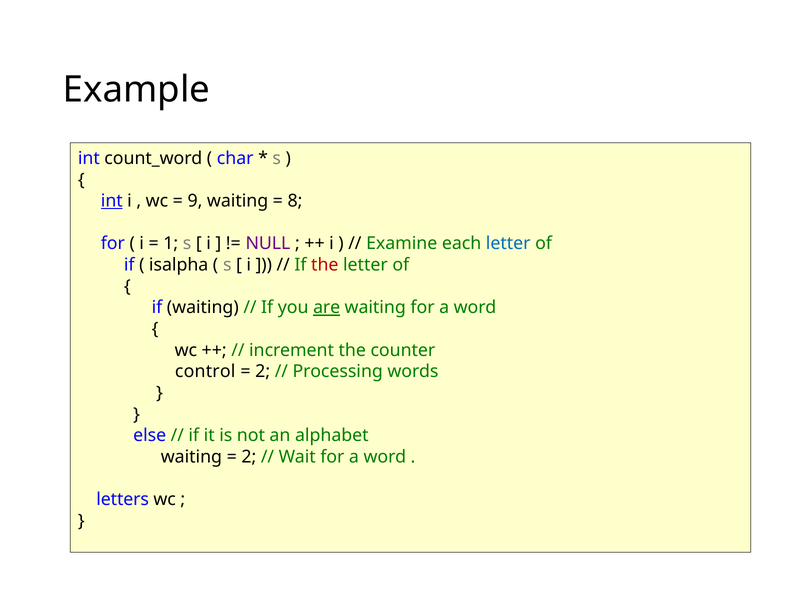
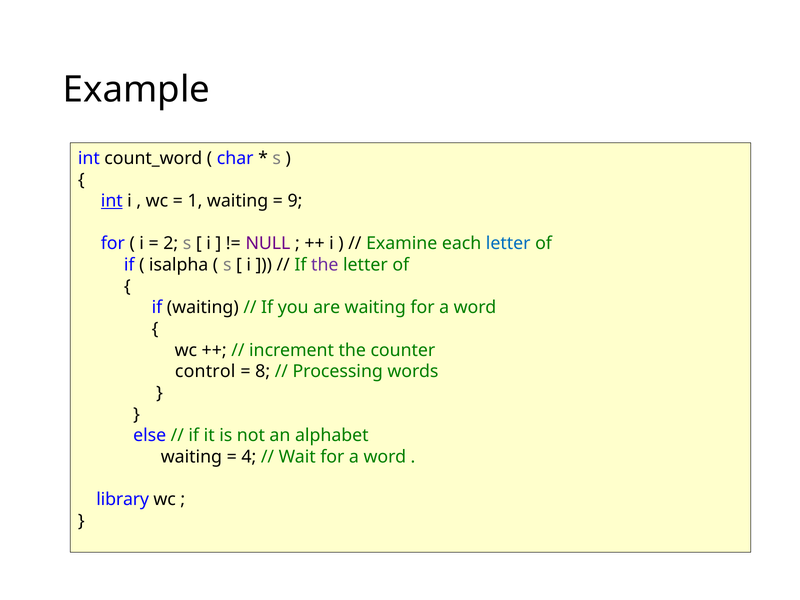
9: 9 -> 1
8: 8 -> 9
1: 1 -> 2
the at (325, 265) colour: red -> purple
are underline: present -> none
2 at (263, 372): 2 -> 8
2 at (249, 457): 2 -> 4
letters: letters -> library
